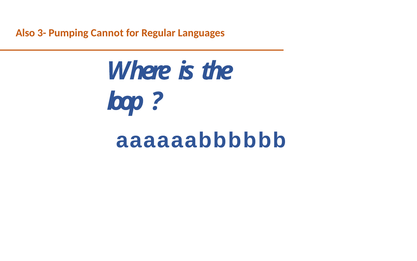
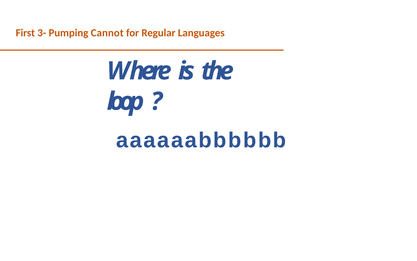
Also: Also -> First
